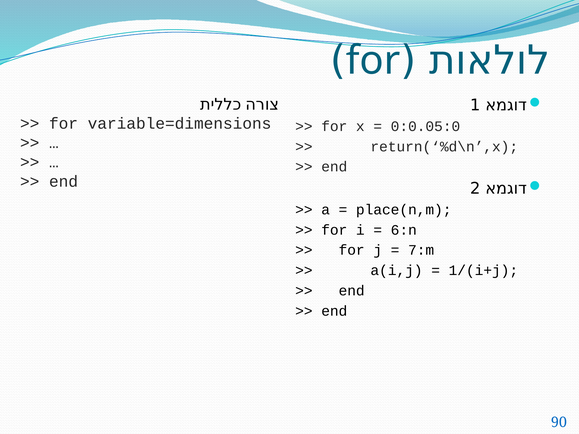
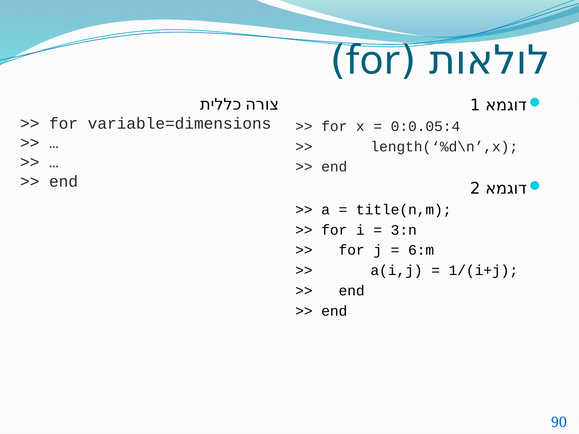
0:0.05:0: 0:0.05:0 -> 0:0.05:4
return(‘%d\n’,x: return(‘%d\n’,x -> length(‘%d\n’,x
place(n,m: place(n,m -> title(n,m
6:n: 6:n -> 3:n
7:m: 7:m -> 6:m
